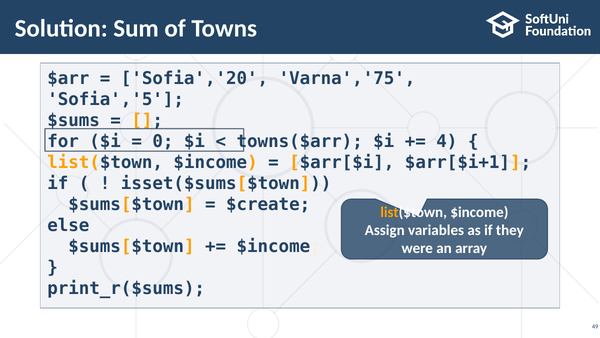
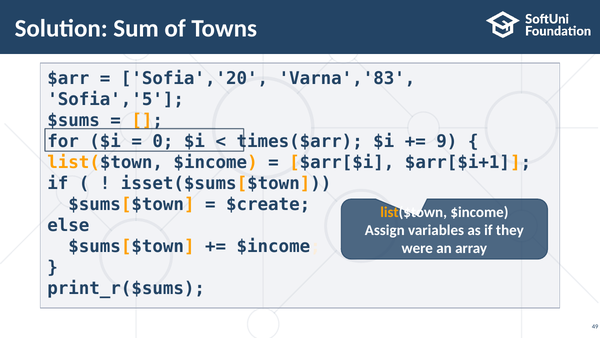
Varna','75: Varna','75 -> Varna','83
towns($arr: towns($arr -> times($arr
4: 4 -> 9
